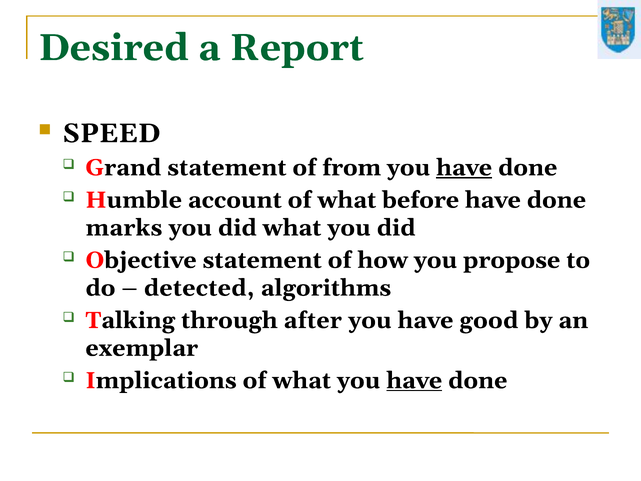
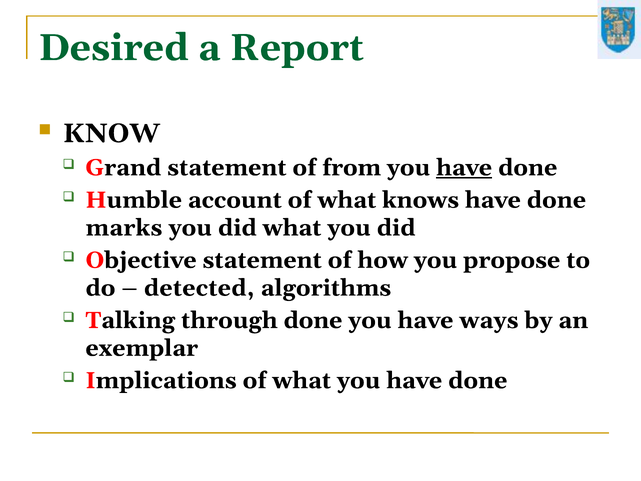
SPEED: SPEED -> KNOW
before: before -> knows
through after: after -> done
good: good -> ways
have at (414, 380) underline: present -> none
